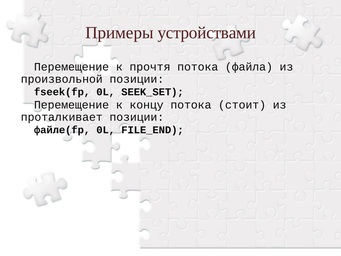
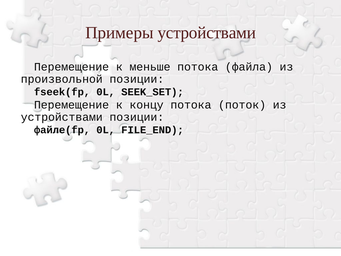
прочтя: прочтя -> меньше
стоит: стоит -> поток
проталкивает at (62, 117): проталкивает -> устройствами
